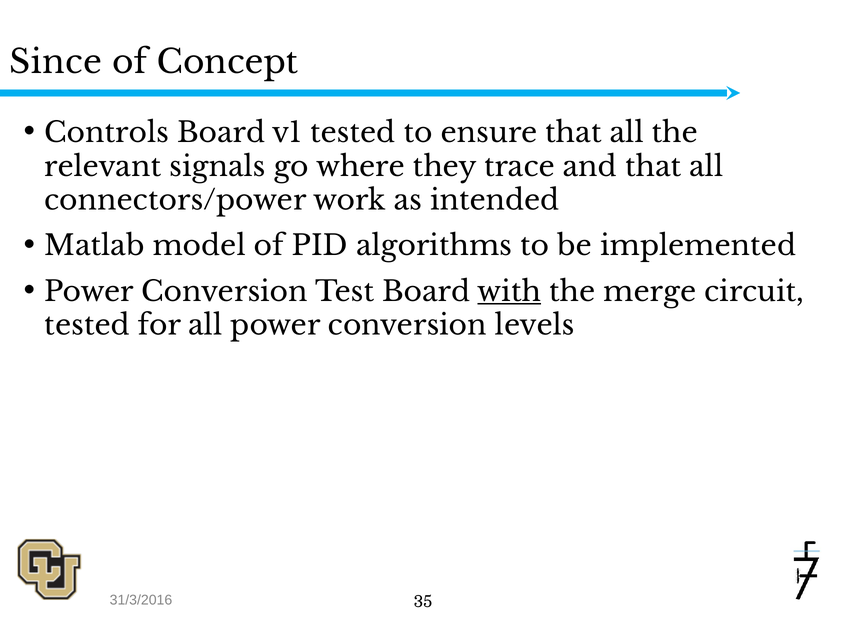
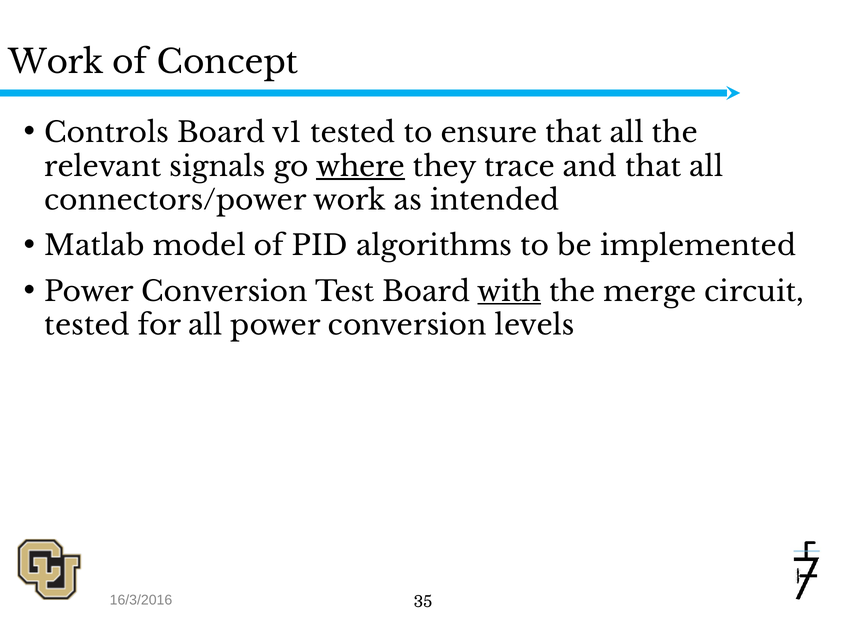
Since at (55, 62): Since -> Work
where underline: none -> present
31/3/2016: 31/3/2016 -> 16/3/2016
